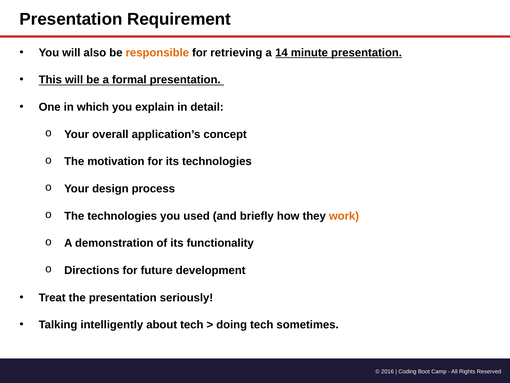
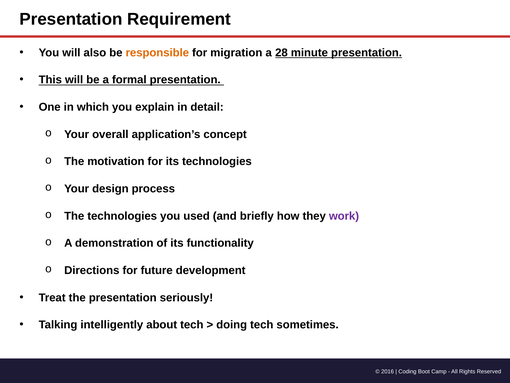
retrieving: retrieving -> migration
14: 14 -> 28
work colour: orange -> purple
